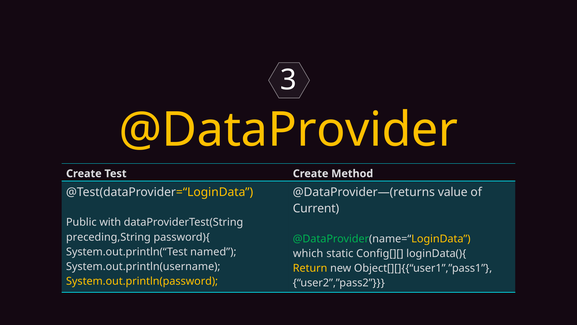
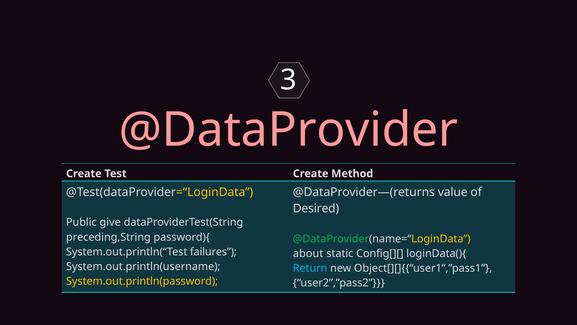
@DataProvider colour: yellow -> pink
Current: Current -> Desired
with: with -> give
named: named -> failures
which: which -> about
Return colour: yellow -> light blue
